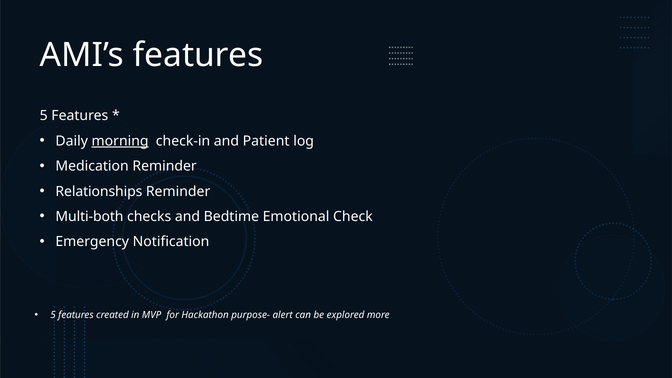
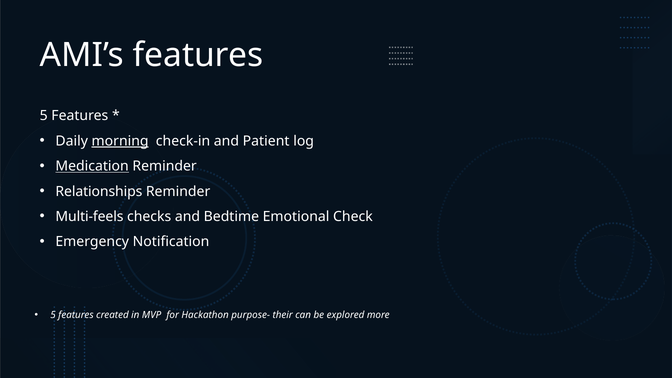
Medication underline: none -> present
Multi-both: Multi-both -> Multi-feels
alert: alert -> their
